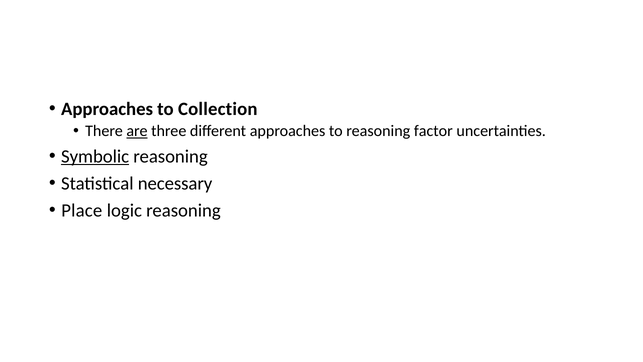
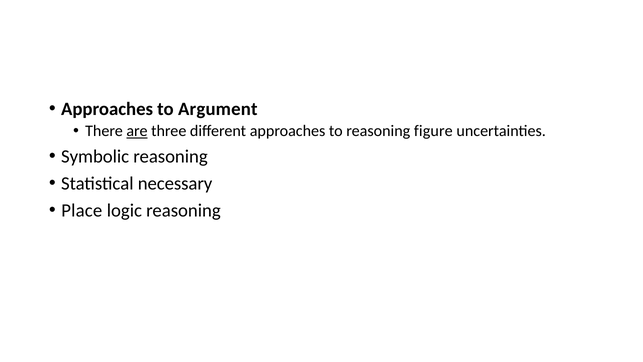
Collection: Collection -> Argument
factor: factor -> figure
Symbolic underline: present -> none
